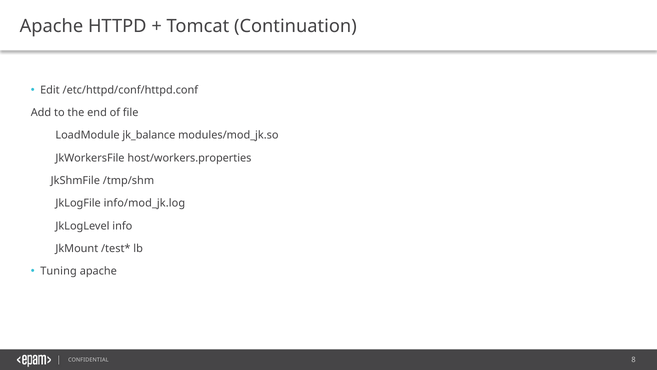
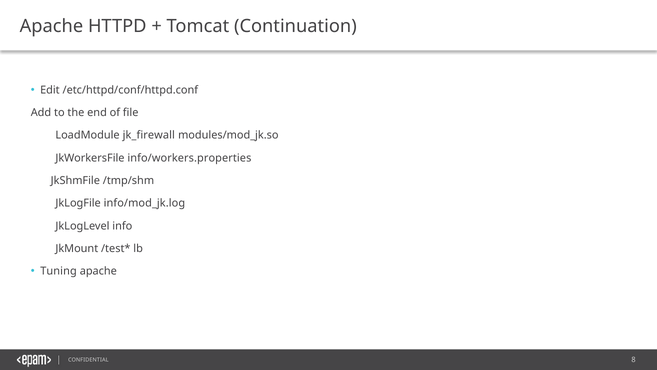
jk_balance: jk_balance -> jk_firewall
host/workers.properties: host/workers.properties -> info/workers.properties
